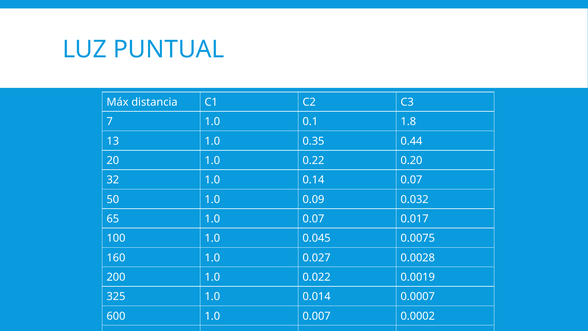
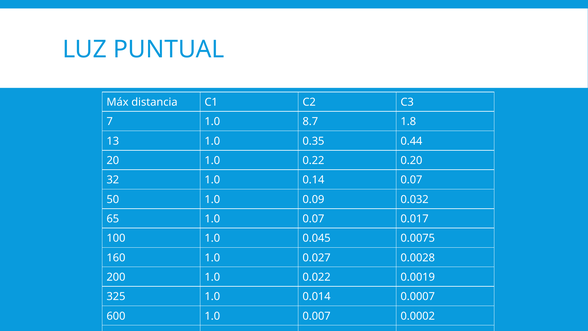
0.1: 0.1 -> 8.7
